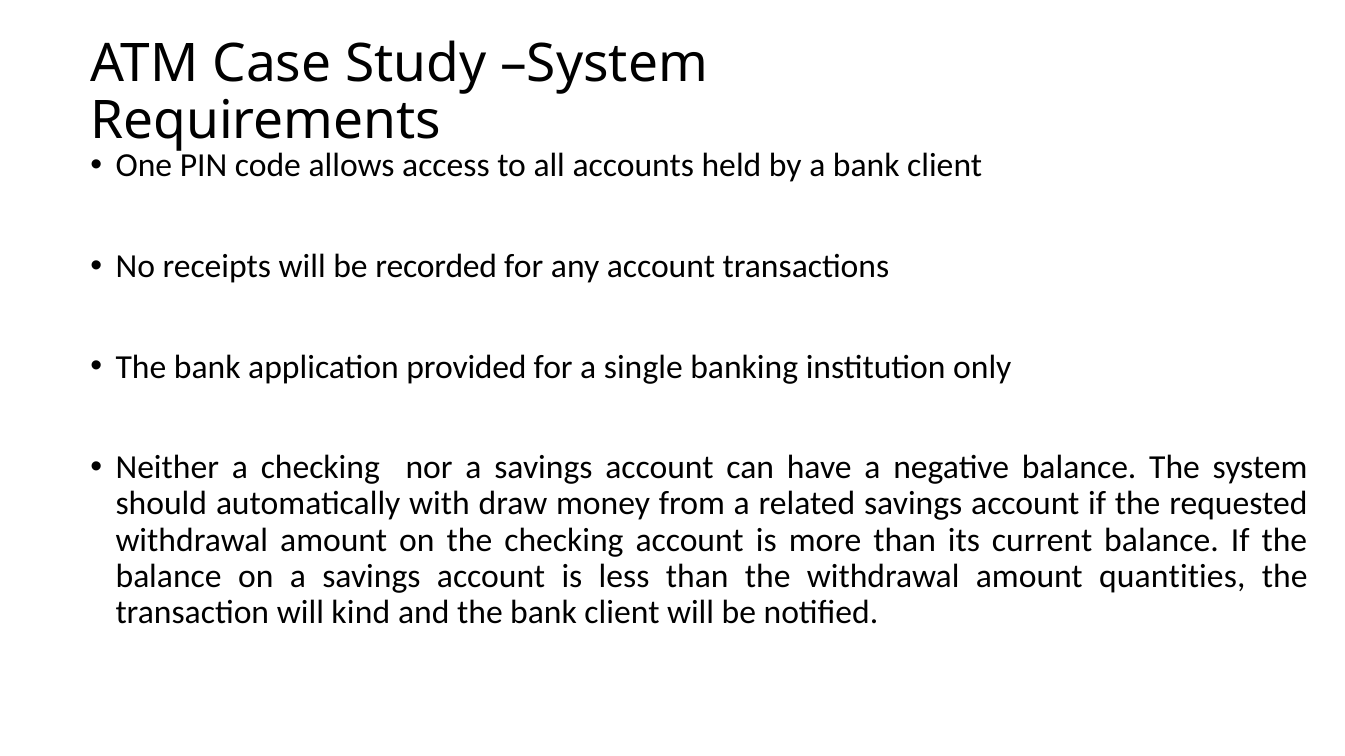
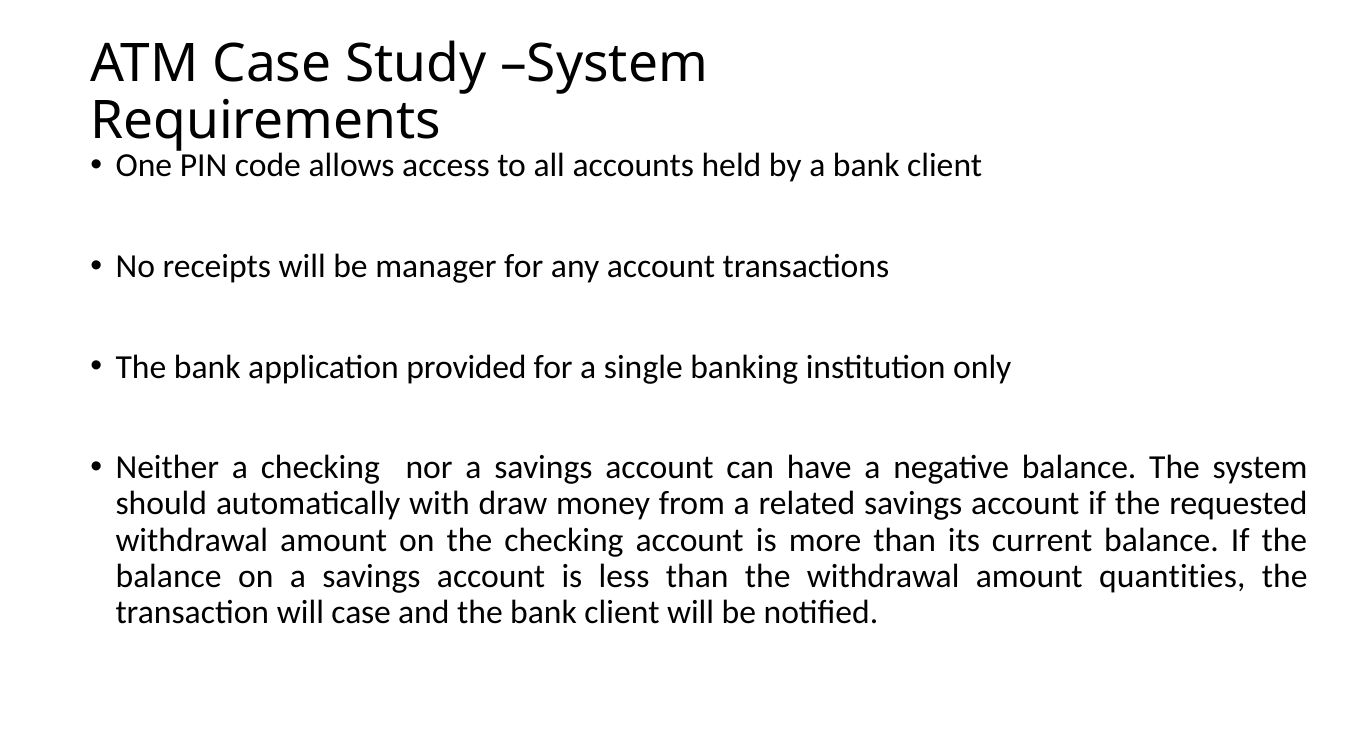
recorded: recorded -> manager
will kind: kind -> case
